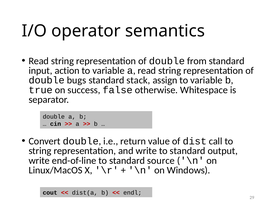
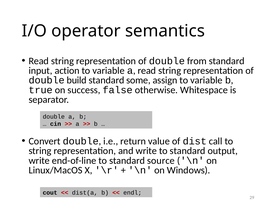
bugs: bugs -> build
stack: stack -> some
